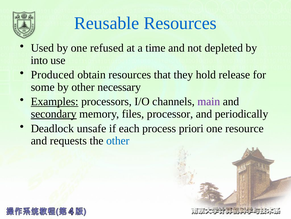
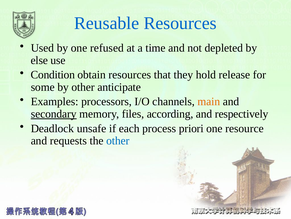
into: into -> else
Produced: Produced -> Condition
necessary: necessary -> anticipate
Examples underline: present -> none
main colour: purple -> orange
processor: processor -> according
periodically: periodically -> respectively
